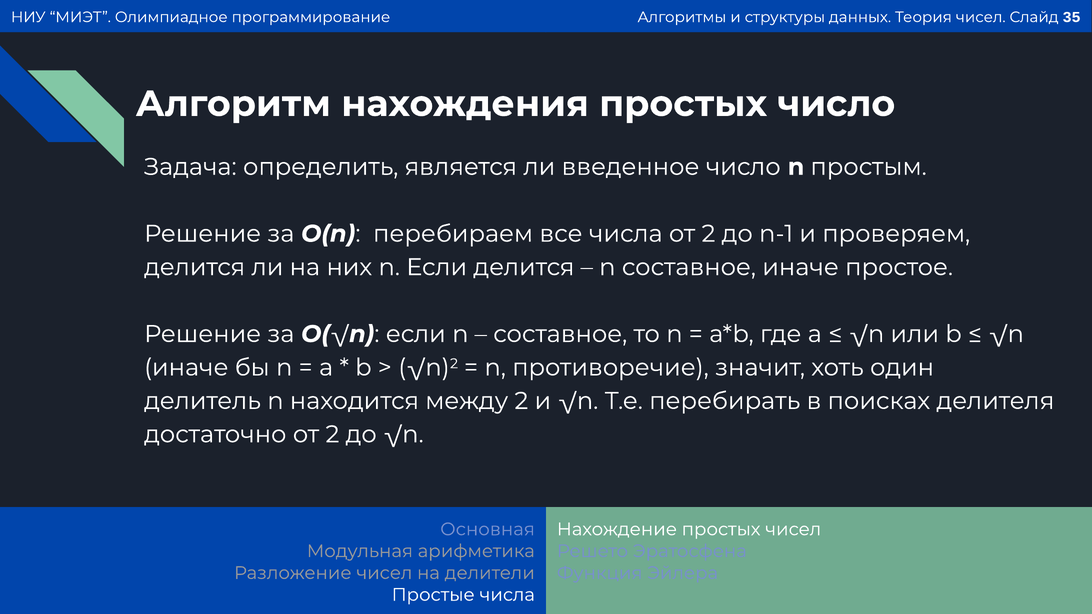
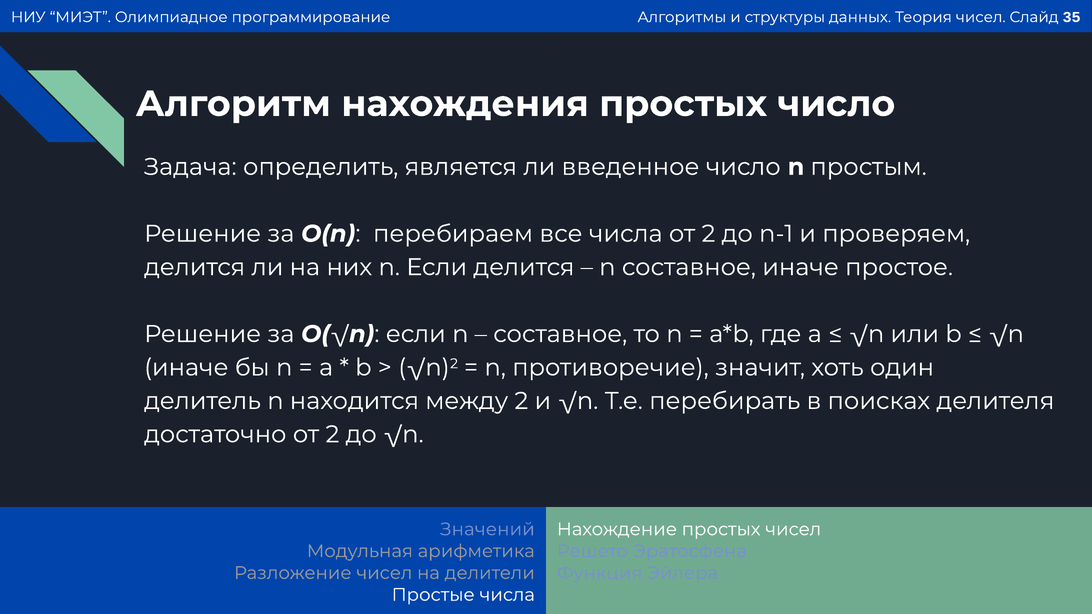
Основная: Основная -> Значений
